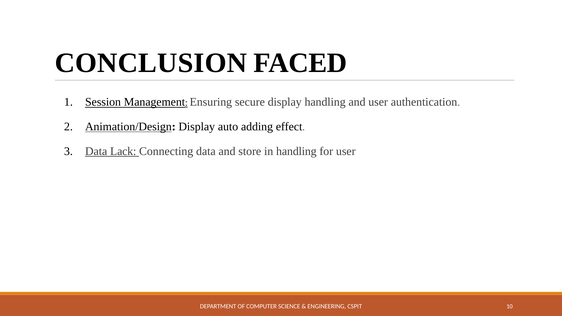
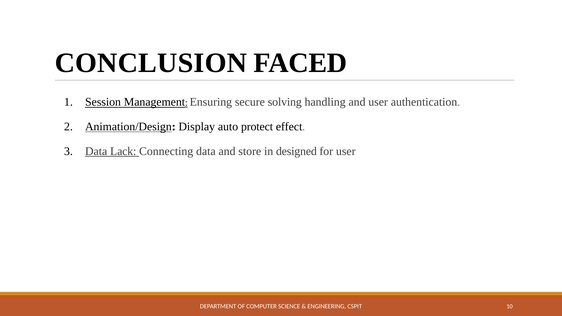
secure display: display -> solving
adding: adding -> protect
in handling: handling -> designed
